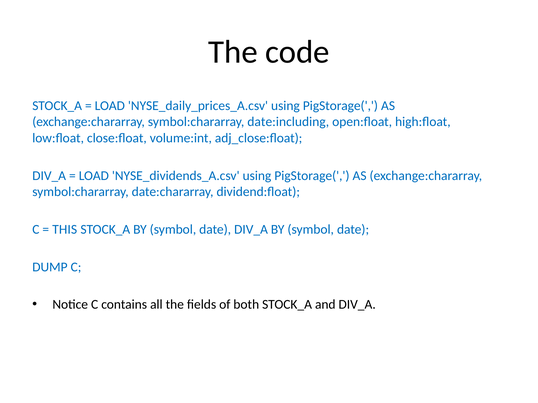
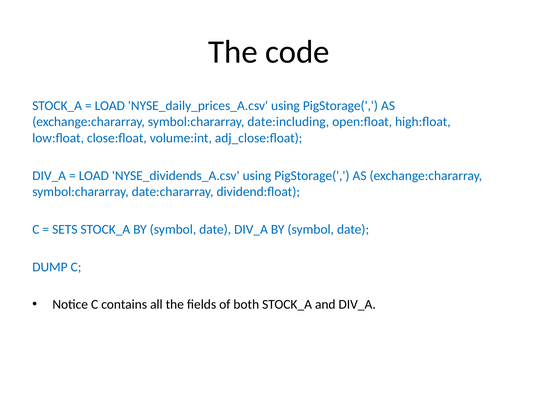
THIS: THIS -> SETS
